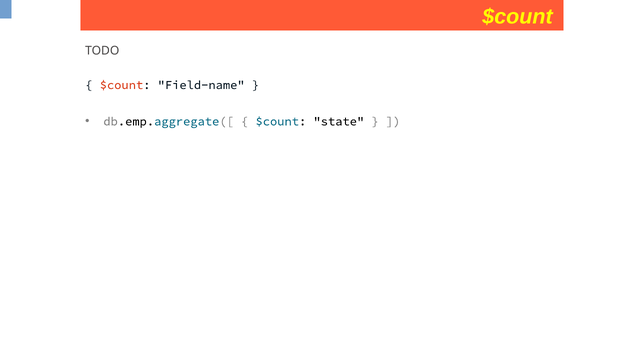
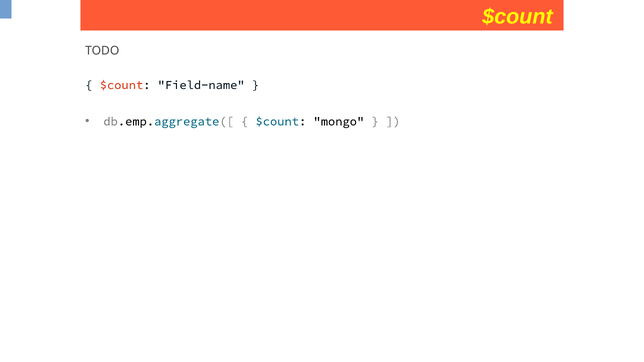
state: state -> mongo
